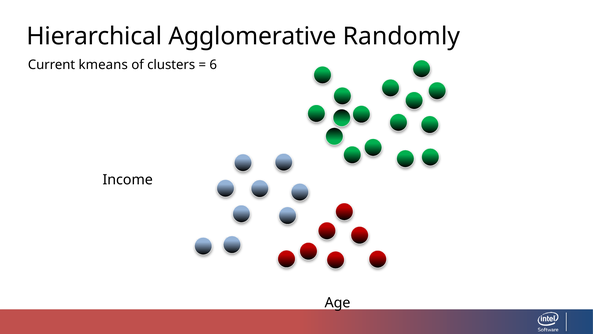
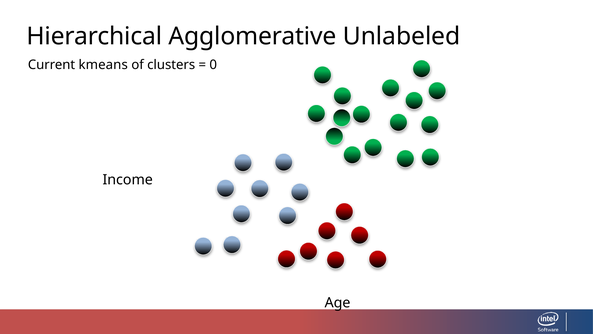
Randomly: Randomly -> Unlabeled
6: 6 -> 0
